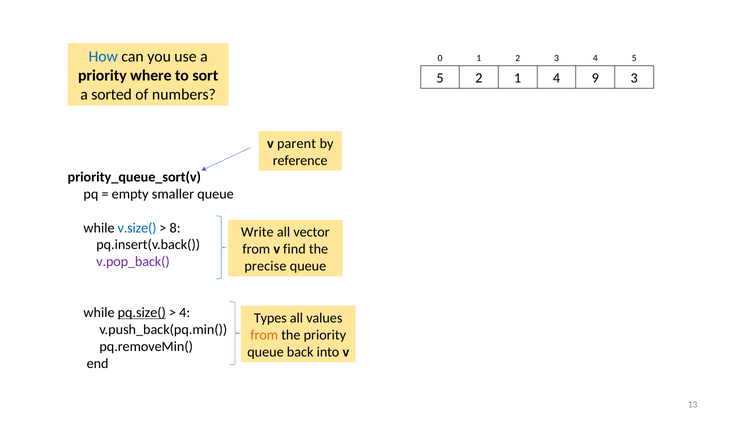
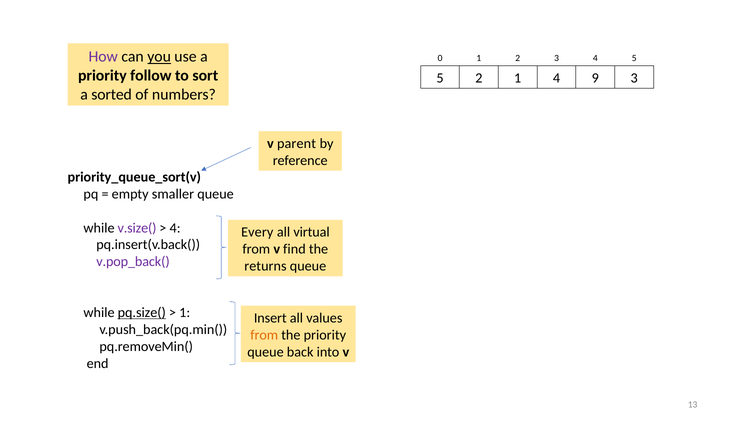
How colour: blue -> purple
you underline: none -> present
where: where -> follow
v.size( colour: blue -> purple
8 at (175, 228): 8 -> 4
Write: Write -> Every
vector: vector -> virtual
precise: precise -> returns
4 at (185, 313): 4 -> 1
Types: Types -> Insert
